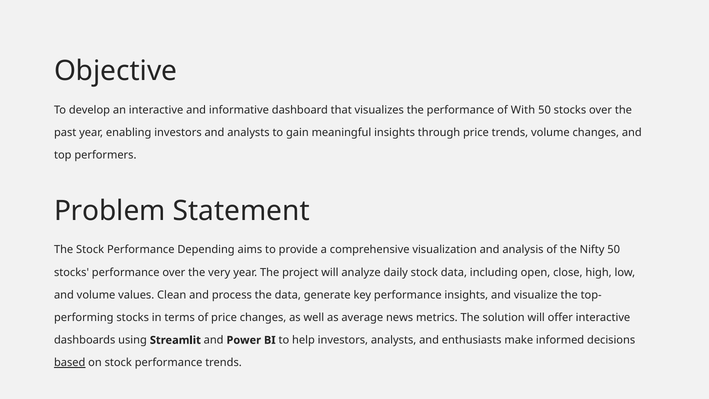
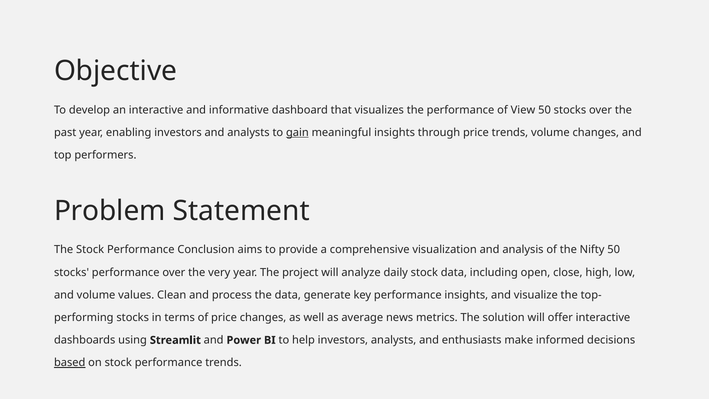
With: With -> View
gain underline: none -> present
Depending: Depending -> Conclusion
